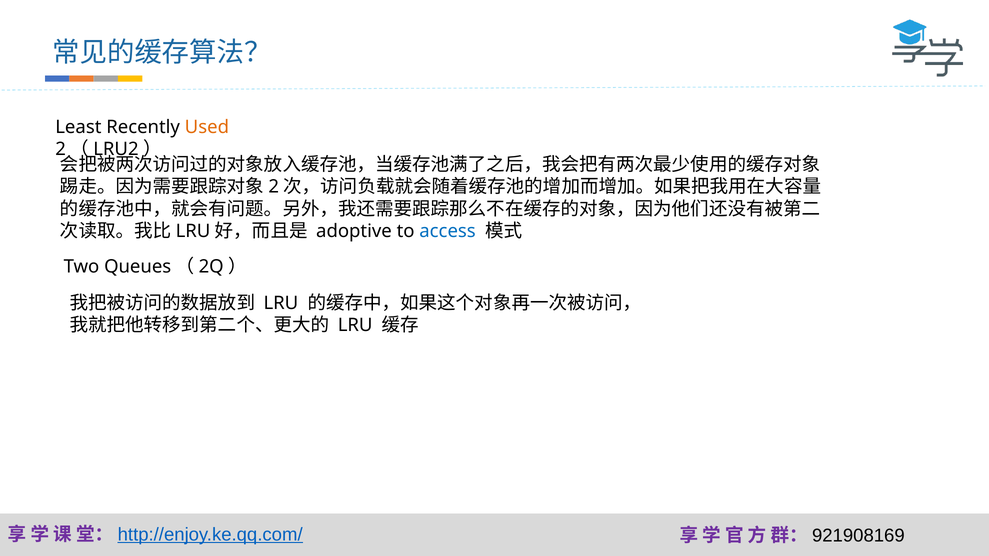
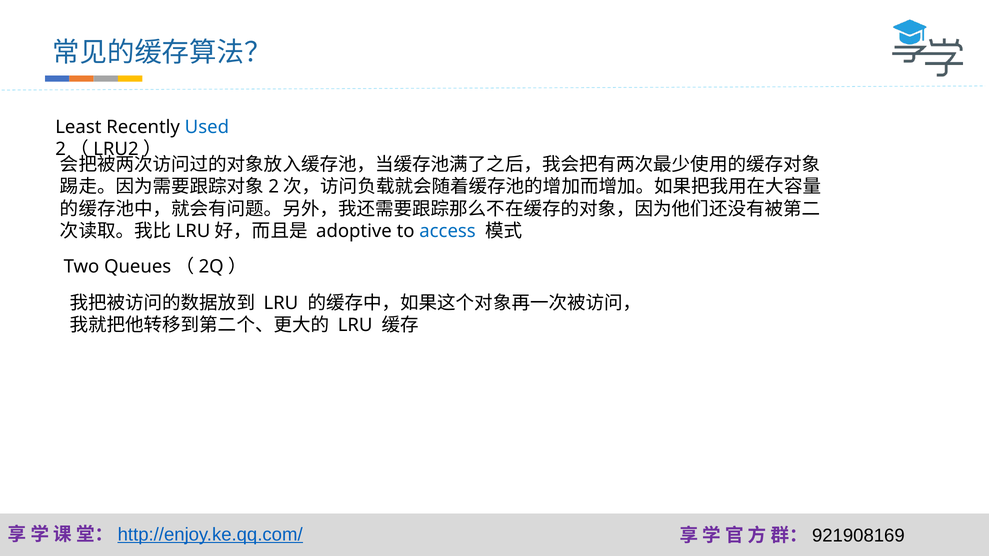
Used colour: orange -> blue
